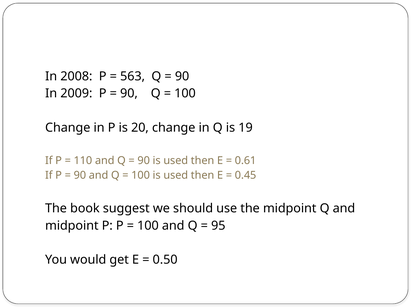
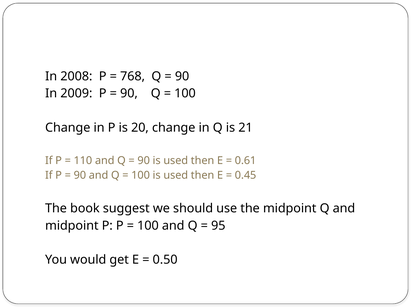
563: 563 -> 768
19: 19 -> 21
